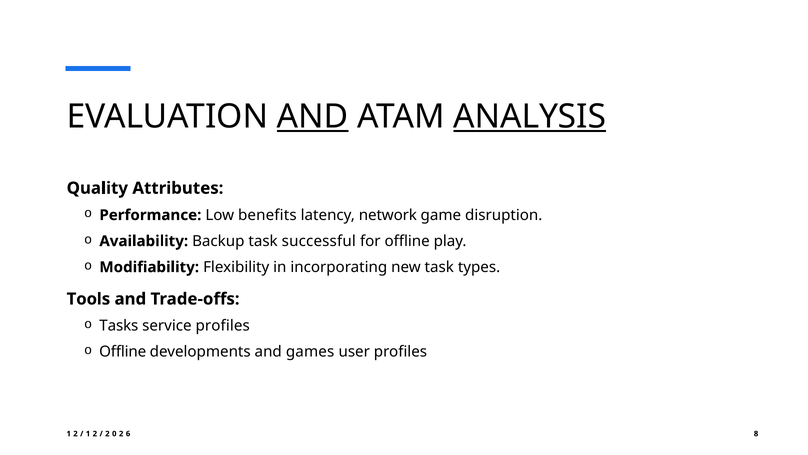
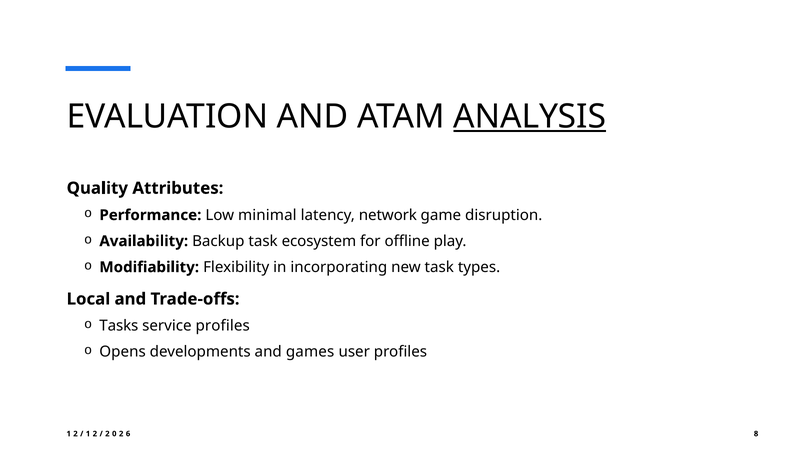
AND at (313, 116) underline: present -> none
benefits: benefits -> minimal
successful: successful -> ecosystem
Tools: Tools -> Local
Offline at (123, 352): Offline -> Opens
